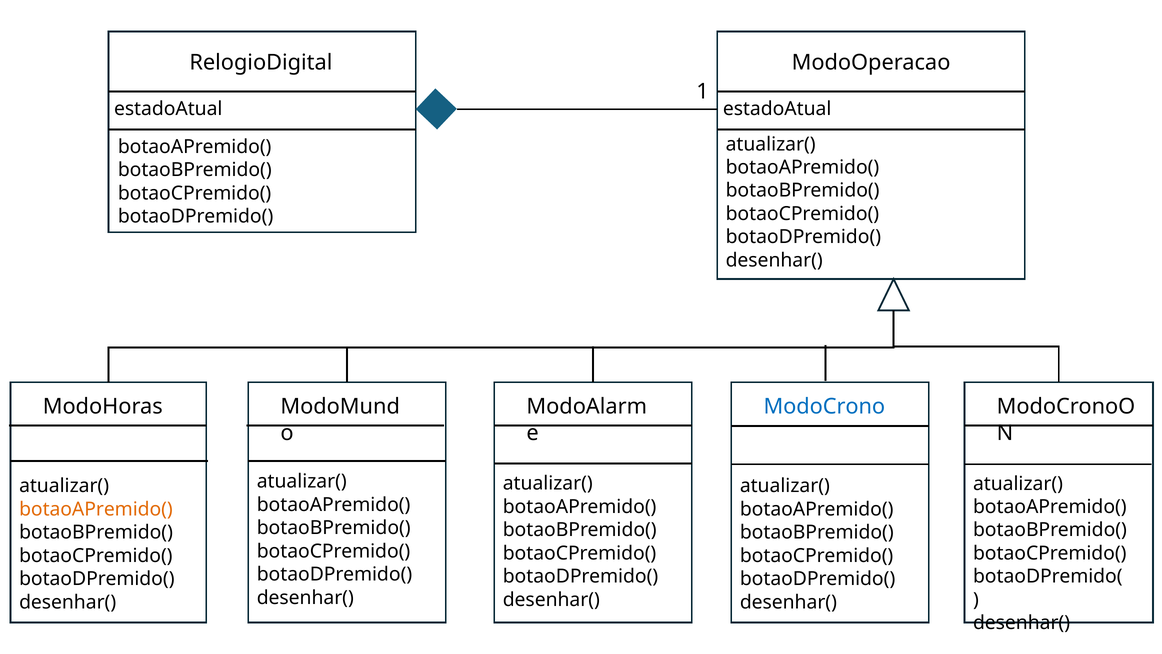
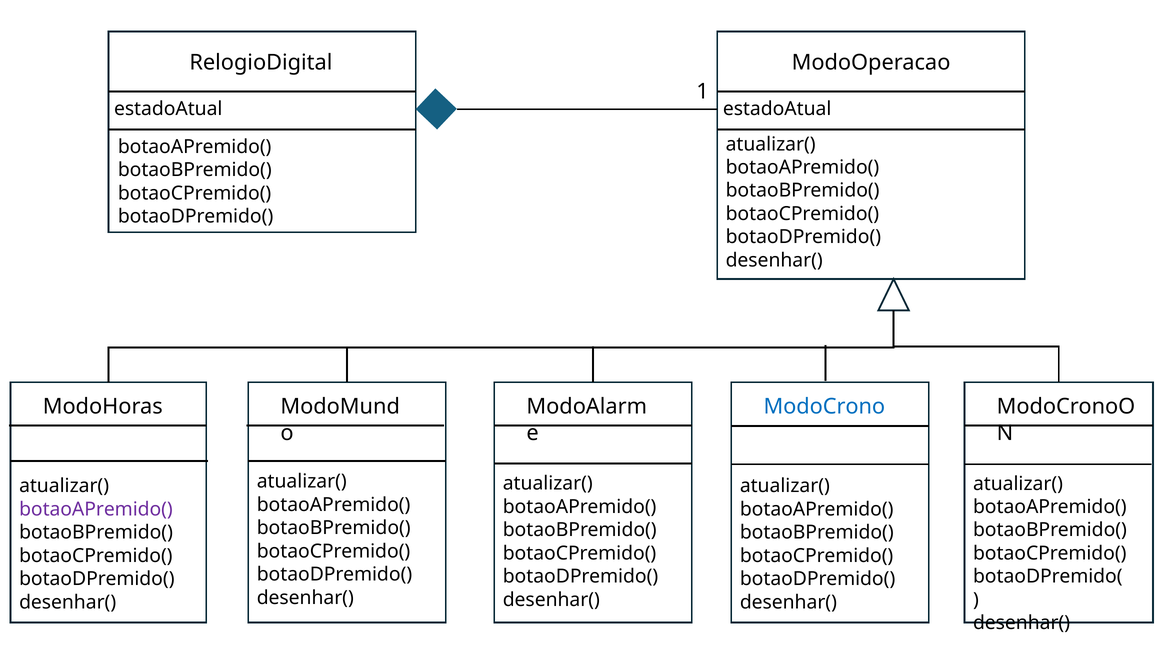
botaoAPremido( at (96, 509) colour: orange -> purple
